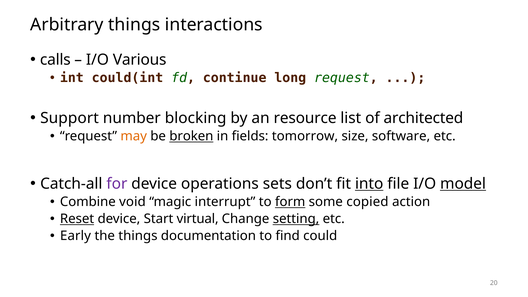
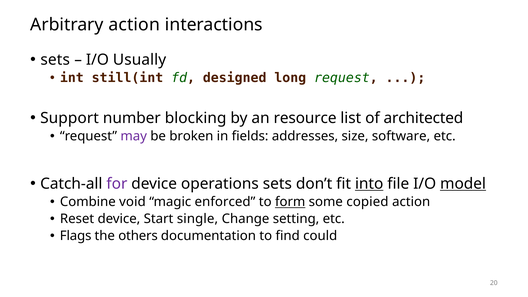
Arbitrary things: things -> action
calls at (55, 60): calls -> sets
Various: Various -> Usually
could(int: could(int -> still(int
continue: continue -> designed
may colour: orange -> purple
broken underline: present -> none
tomorrow: tomorrow -> addresses
interrupt: interrupt -> enforced
Reset underline: present -> none
virtual: virtual -> single
setting underline: present -> none
Early: Early -> Flags
the things: things -> others
